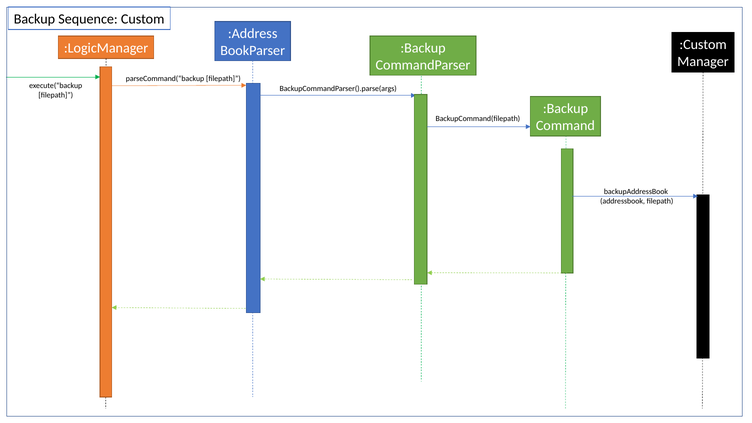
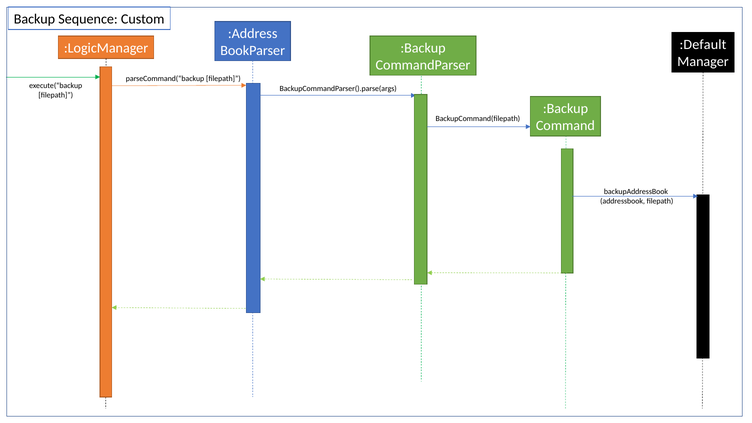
:Custom: :Custom -> :Default
